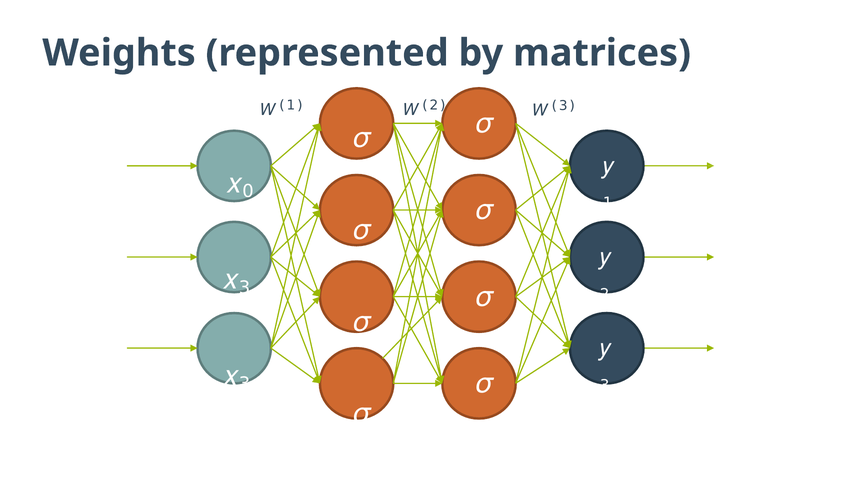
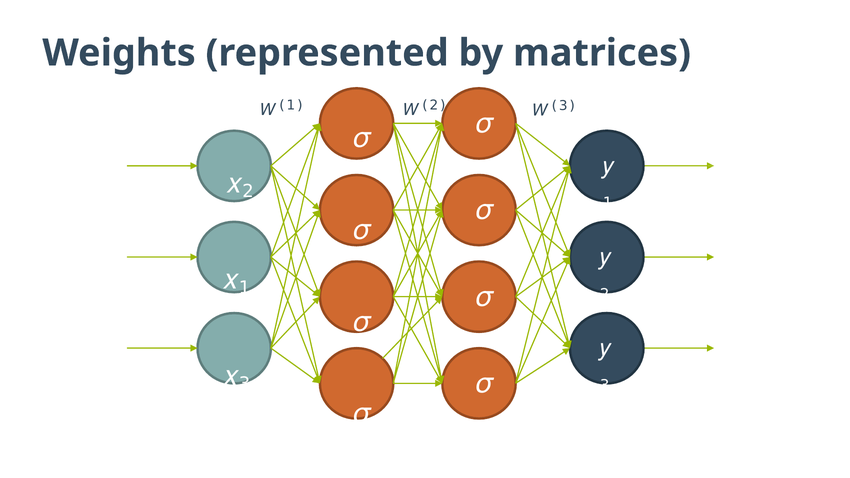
0 at (248, 191): 0 -> 2
3 at (245, 288): 3 -> 1
